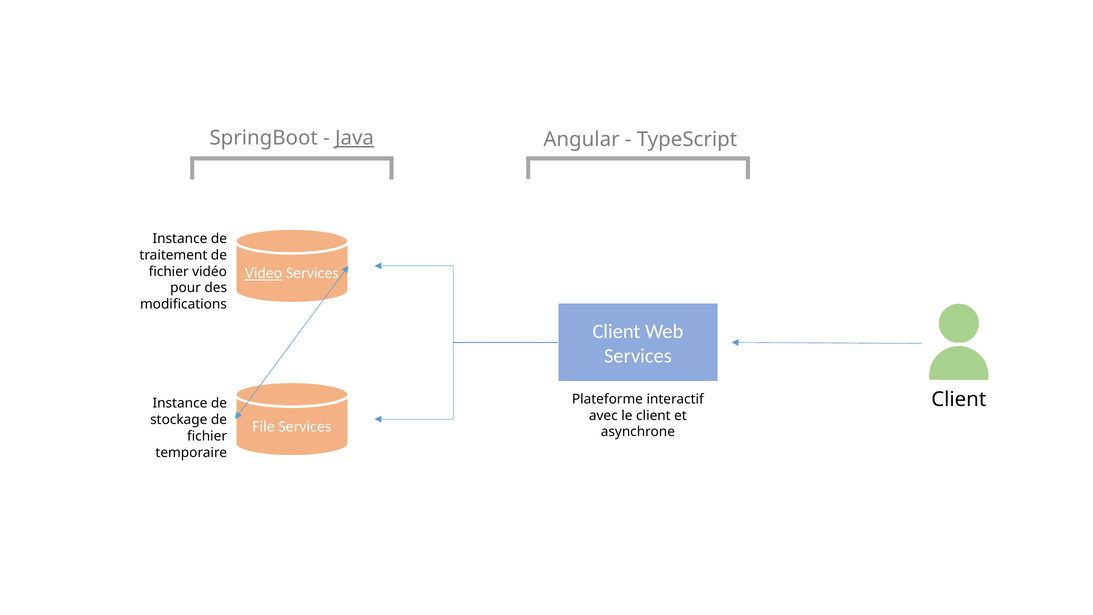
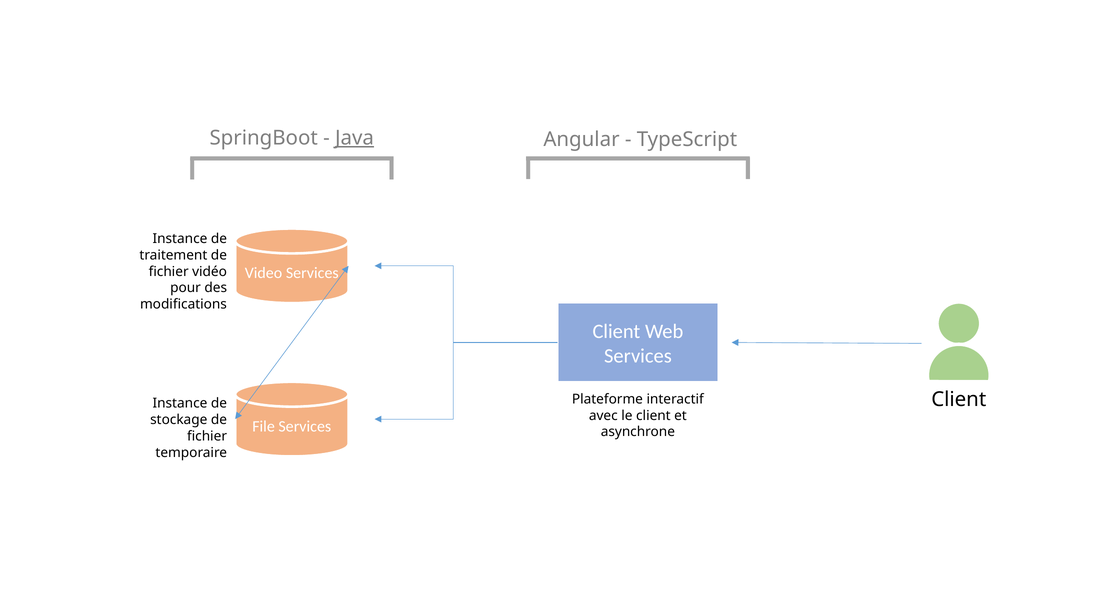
Video underline: present -> none
